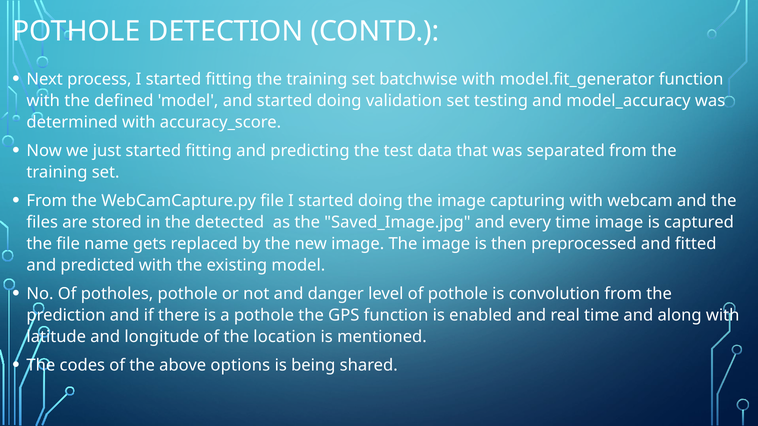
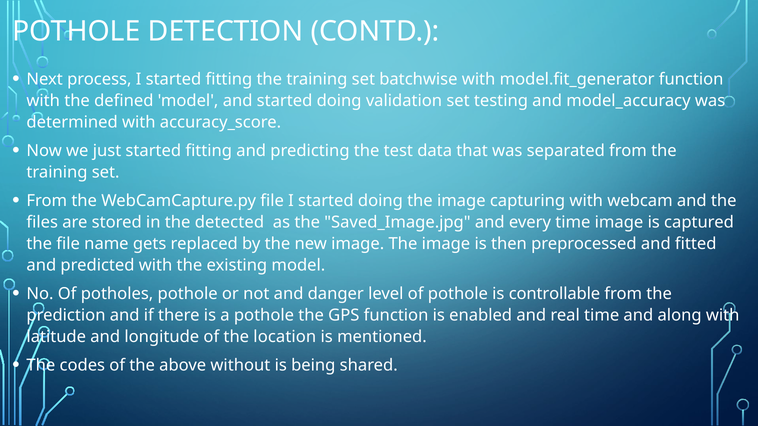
convolution: convolution -> controllable
options: options -> without
